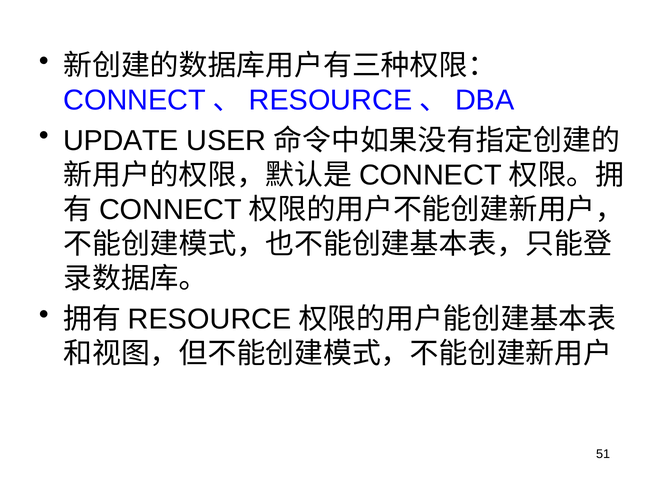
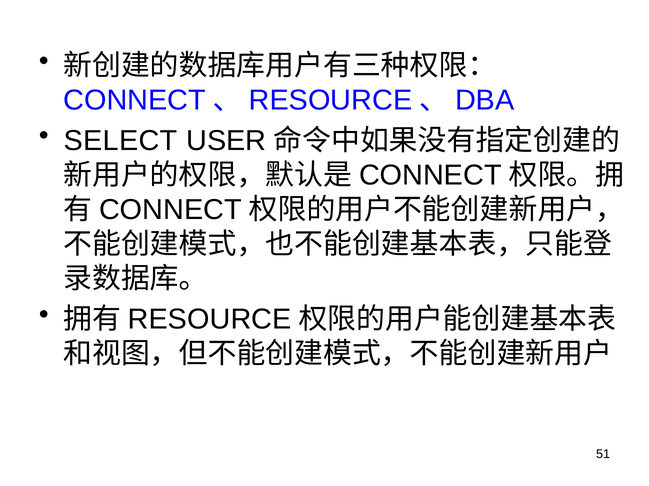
UPDATE: UPDATE -> SELECT
